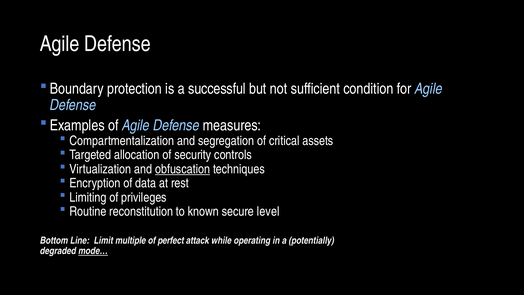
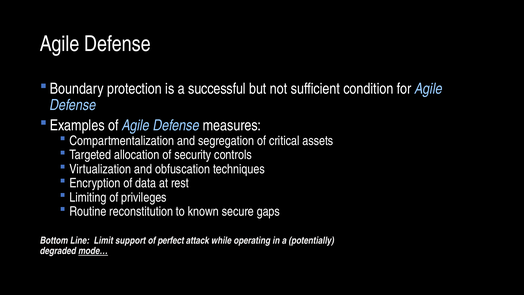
obfuscation underline: present -> none
level: level -> gaps
multiple: multiple -> support
